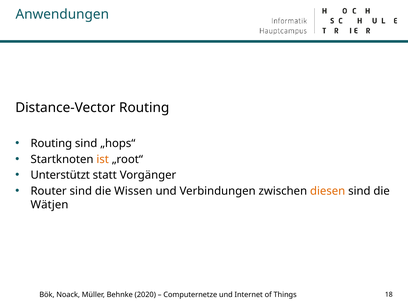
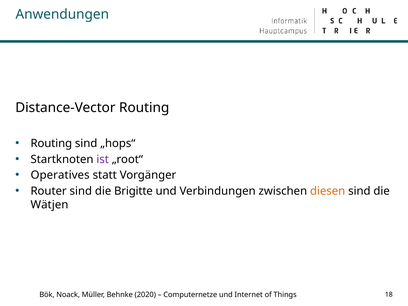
ist colour: orange -> purple
Unterstützt: Unterstützt -> Operatives
Wissen: Wissen -> Brigitte
